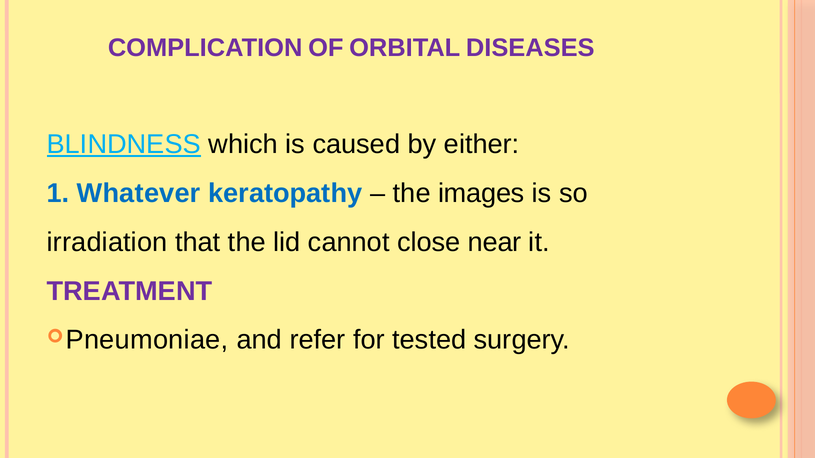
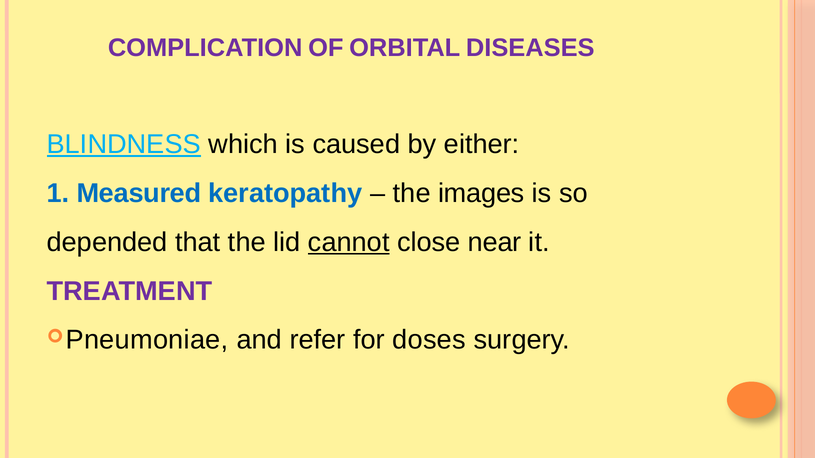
Whatever: Whatever -> Measured
irradiation: irradiation -> depended
cannot underline: none -> present
tested: tested -> doses
